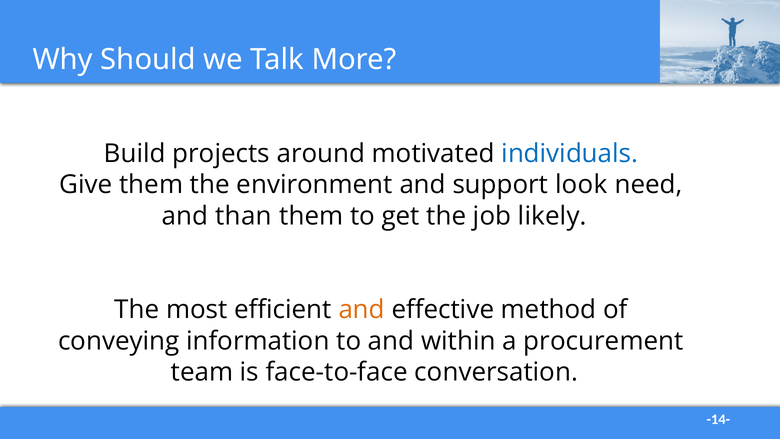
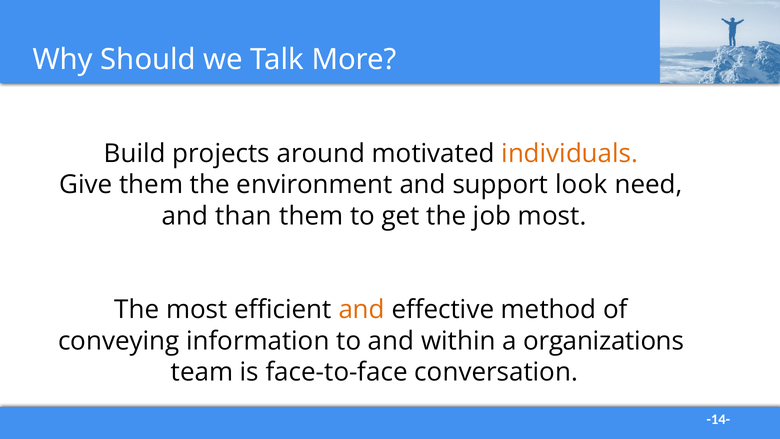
individuals colour: blue -> orange
job likely: likely -> most
procurement: procurement -> organizations
